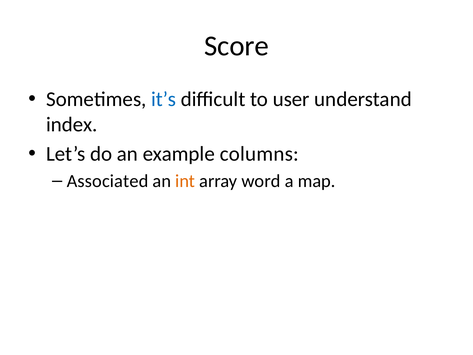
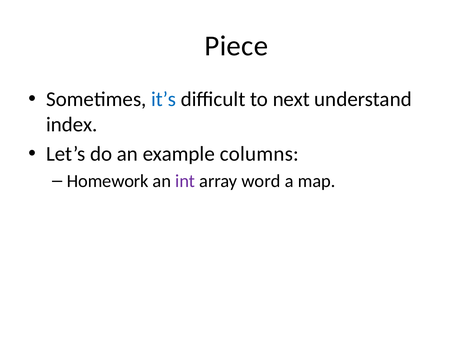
Score: Score -> Piece
user: user -> next
Associated: Associated -> Homework
int colour: orange -> purple
